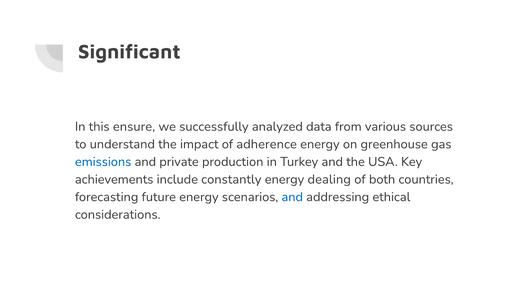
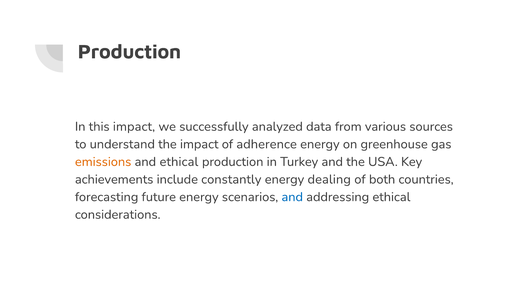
Significant at (129, 52): Significant -> Production
this ensure: ensure -> impact
emissions colour: blue -> orange
and private: private -> ethical
